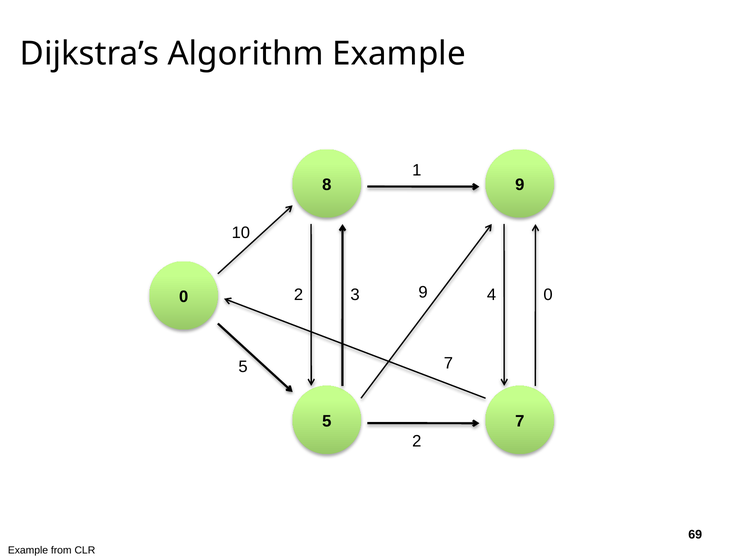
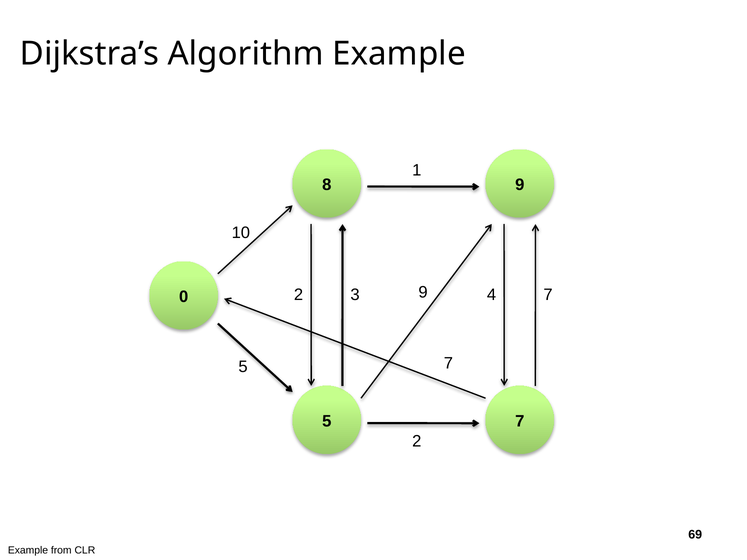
4 0: 0 -> 7
